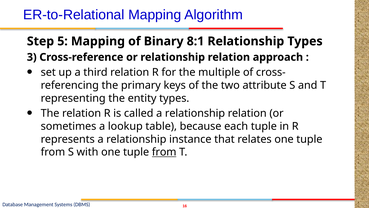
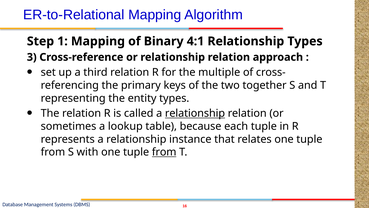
5: 5 -> 1
8:1: 8:1 -> 4:1
attribute: attribute -> together
relationship at (195, 113) underline: none -> present
